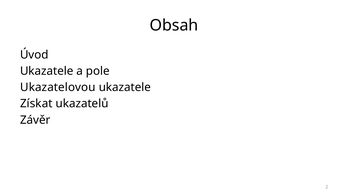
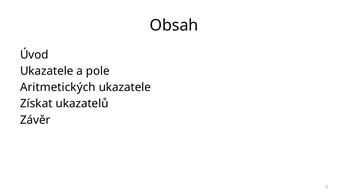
Ukazatelovou: Ukazatelovou -> Aritmetických
